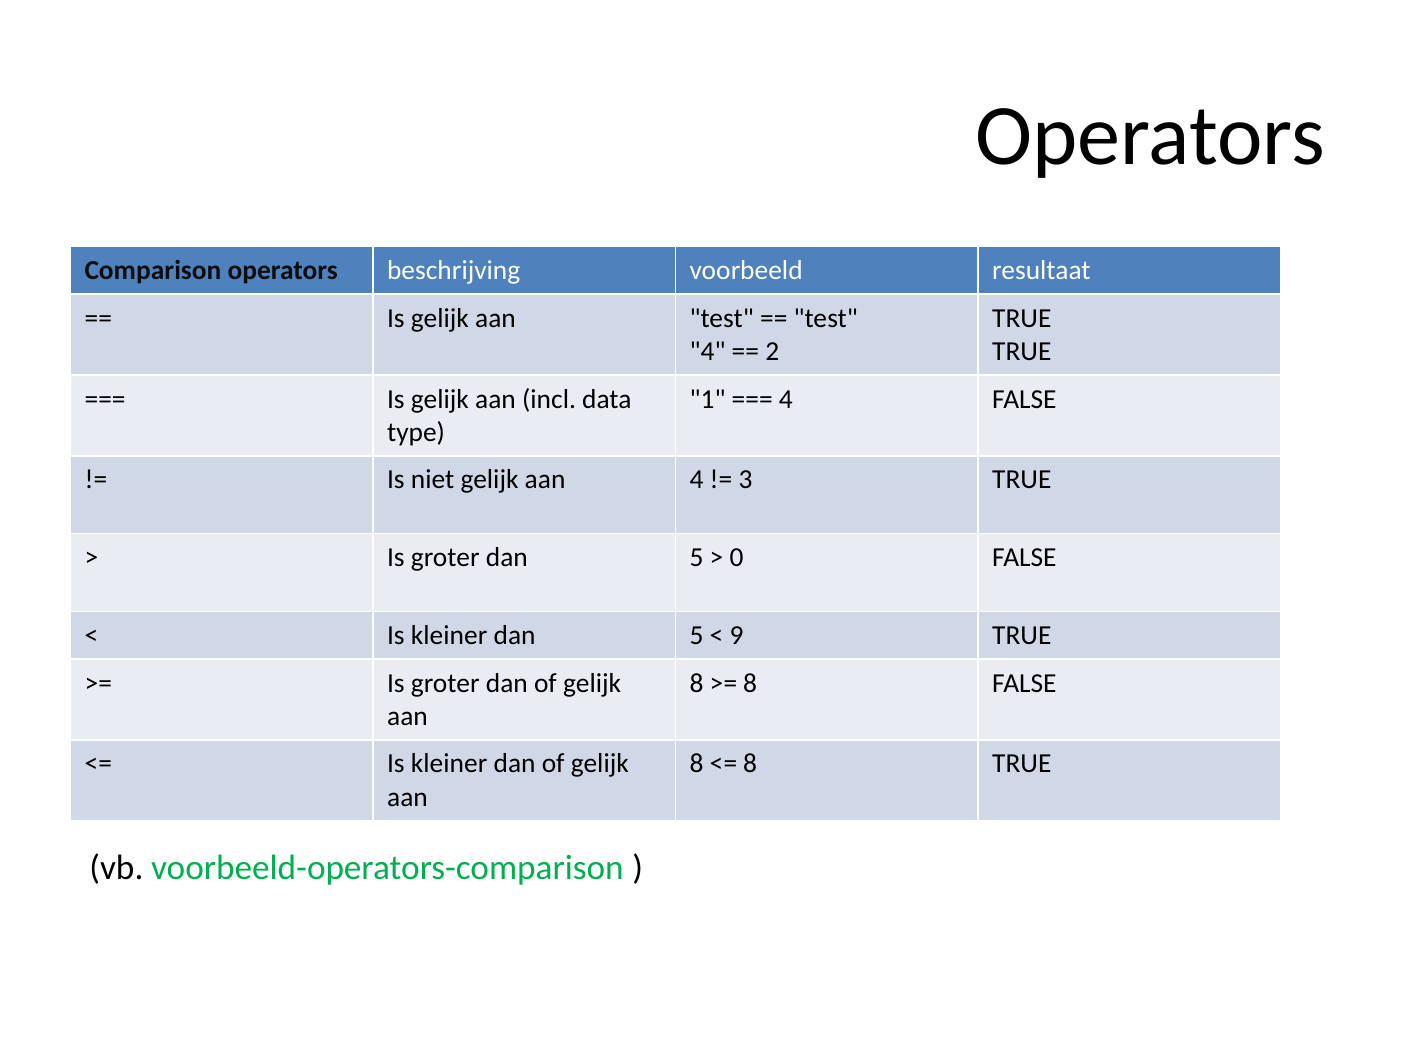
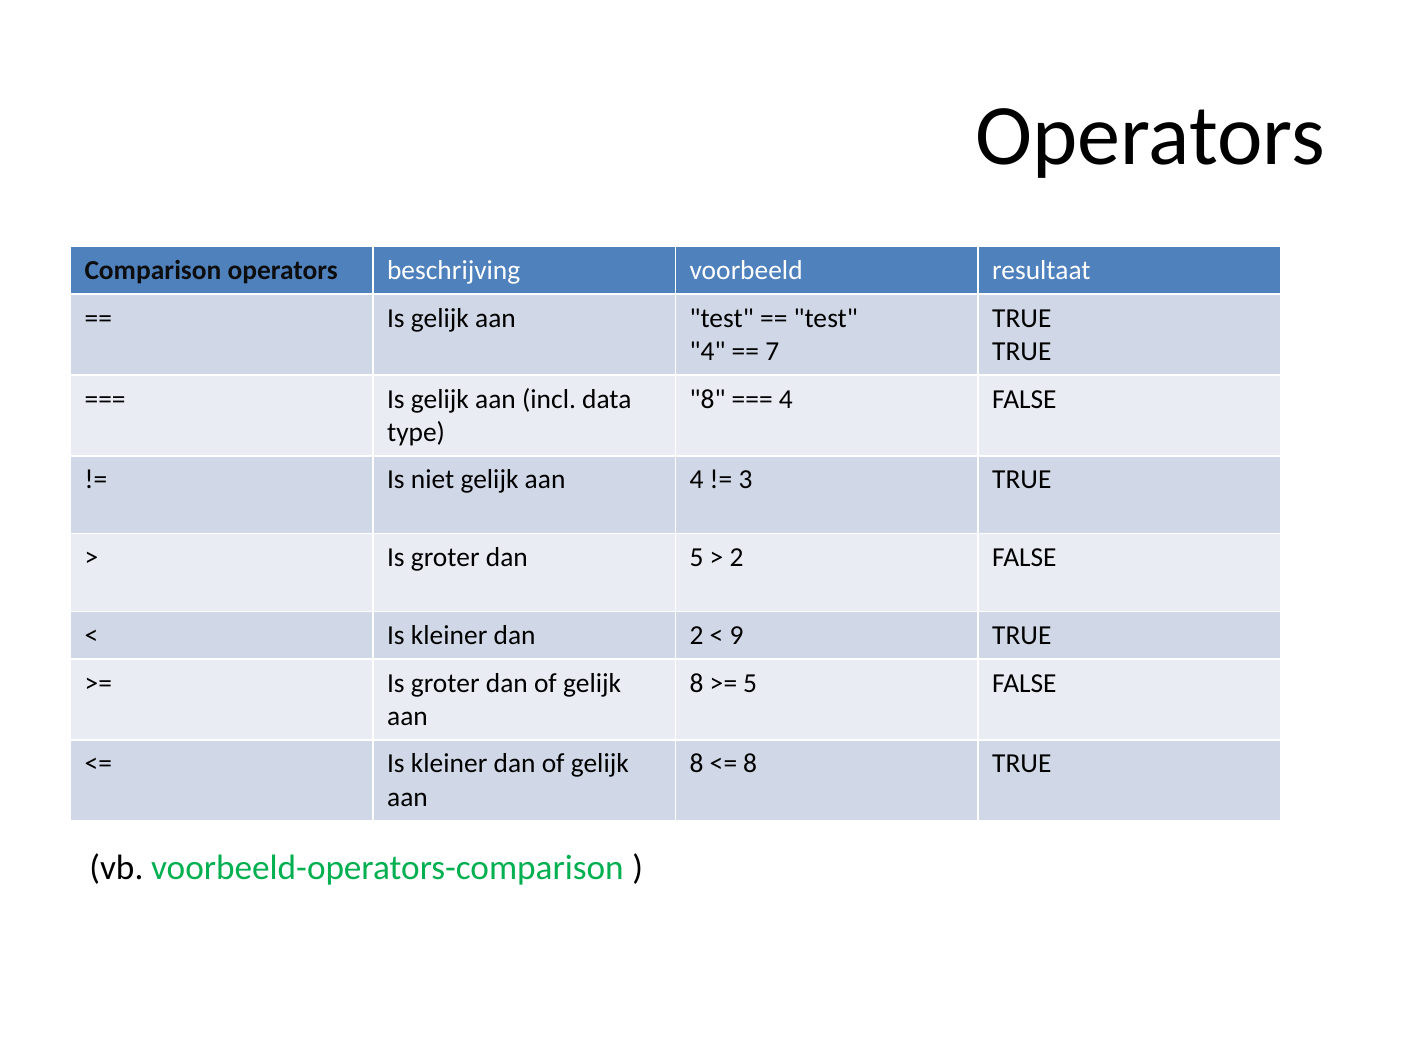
2: 2 -> 7
1 at (708, 399): 1 -> 8
0 at (737, 558): 0 -> 2
kleiner dan 5: 5 -> 2
8 at (750, 683): 8 -> 5
